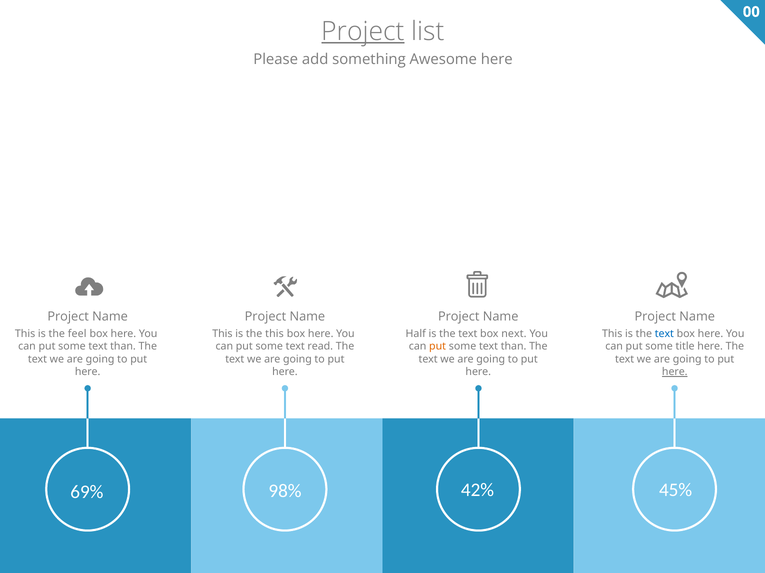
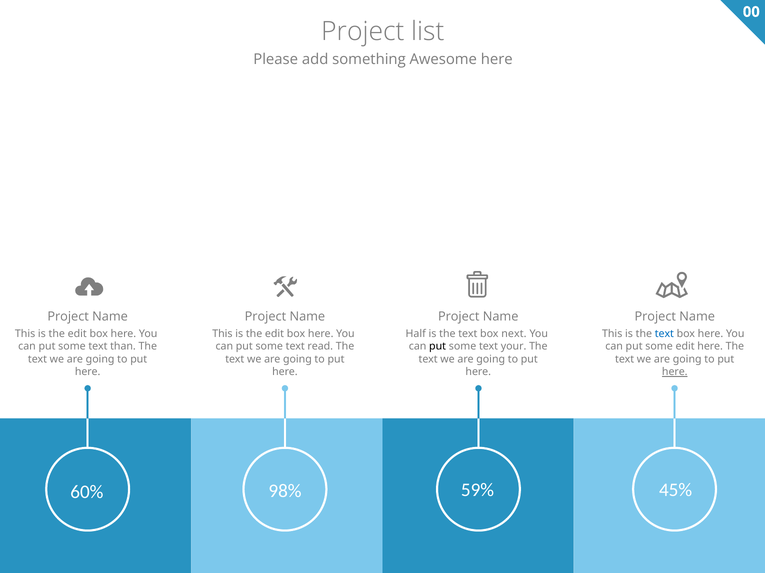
Project at (363, 31) underline: present -> none
feel at (77, 334): feel -> edit
this at (274, 334): this -> edit
put at (438, 347) colour: orange -> black
than at (514, 347): than -> your
some title: title -> edit
69%: 69% -> 60%
42%: 42% -> 59%
